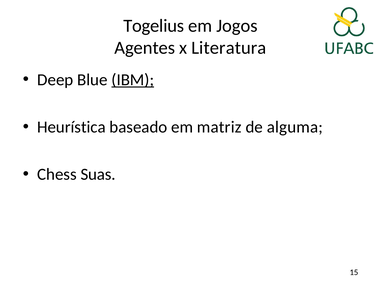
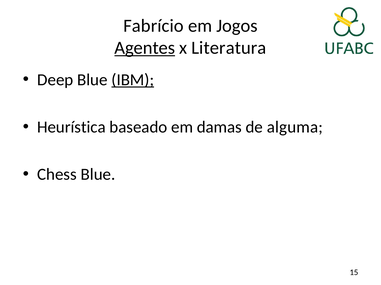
Togelius: Togelius -> Fabrício
Agentes underline: none -> present
matriz: matriz -> damas
Chess Suas: Suas -> Blue
